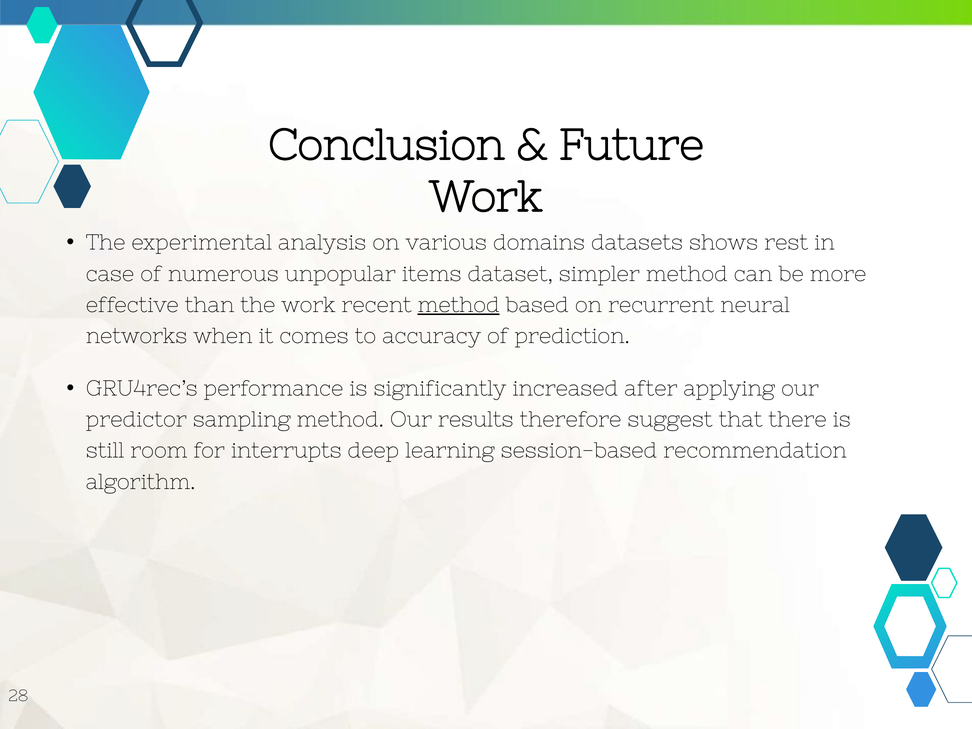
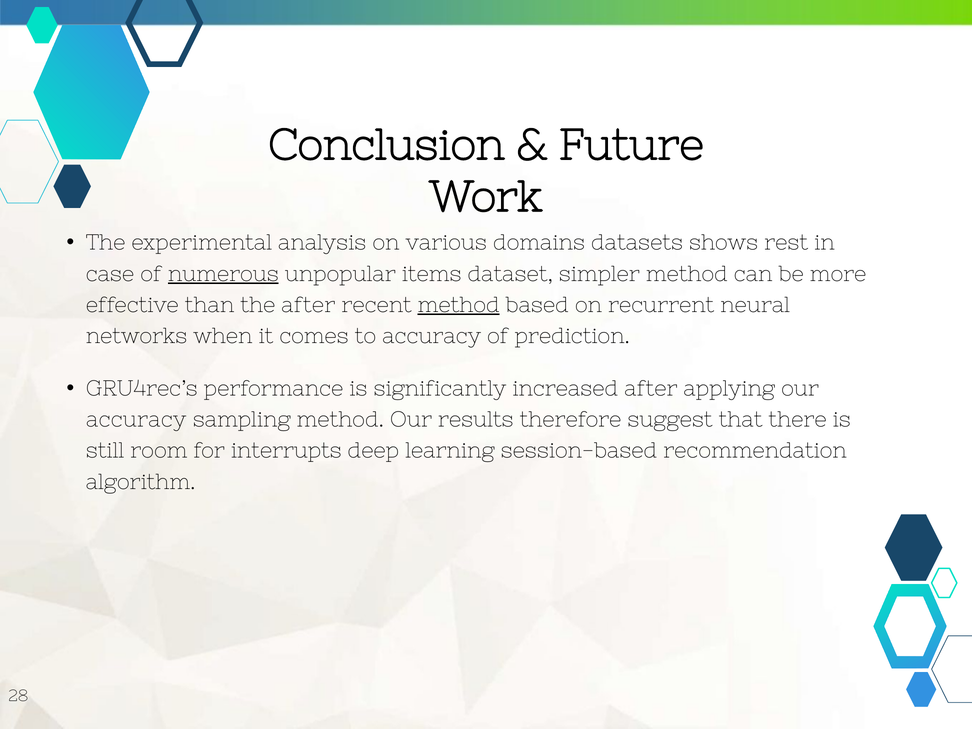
numerous underline: none -> present
the work: work -> after
predictor at (136, 420): predictor -> accuracy
